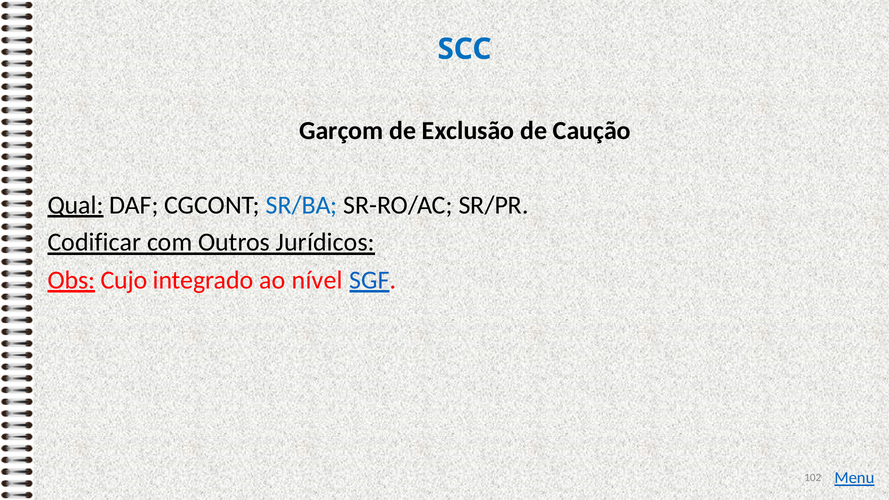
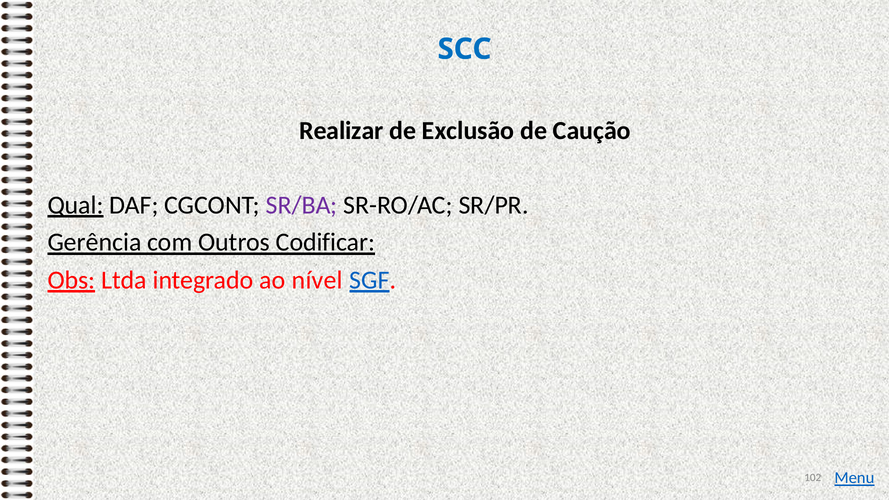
Garçom: Garçom -> Realizar
SR/BA colour: blue -> purple
Codificar: Codificar -> Gerência
Jurídicos: Jurídicos -> Codificar
Cujo: Cujo -> Ltda
